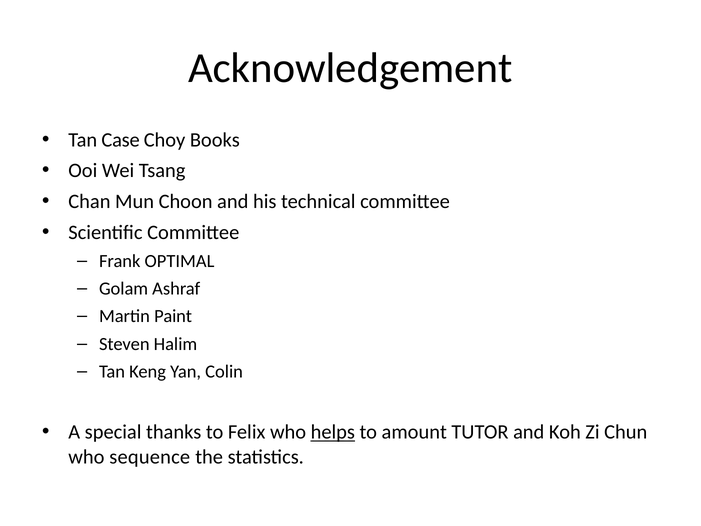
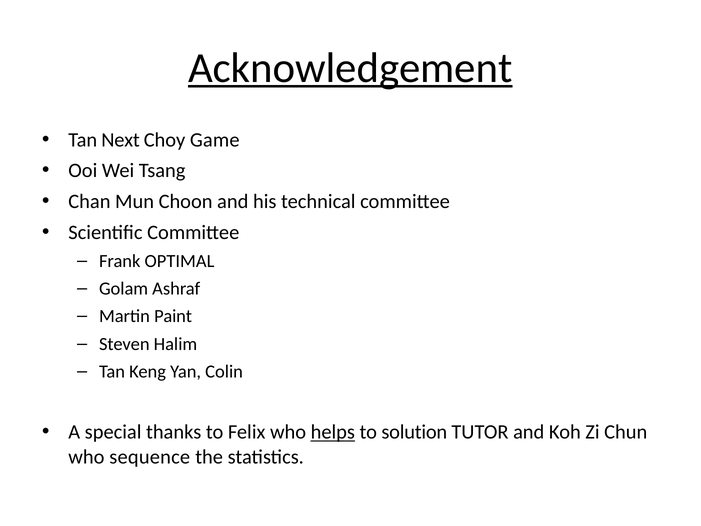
Acknowledgement underline: none -> present
Case: Case -> Next
Books: Books -> Game
amount: amount -> solution
